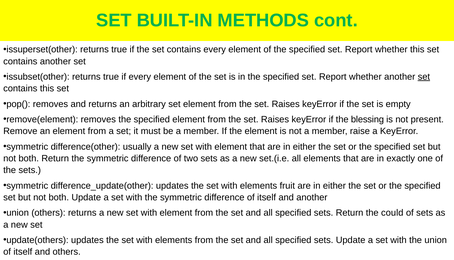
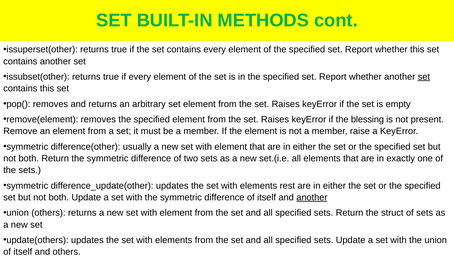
fruit: fruit -> rest
another at (312, 197) underline: none -> present
could: could -> struct
